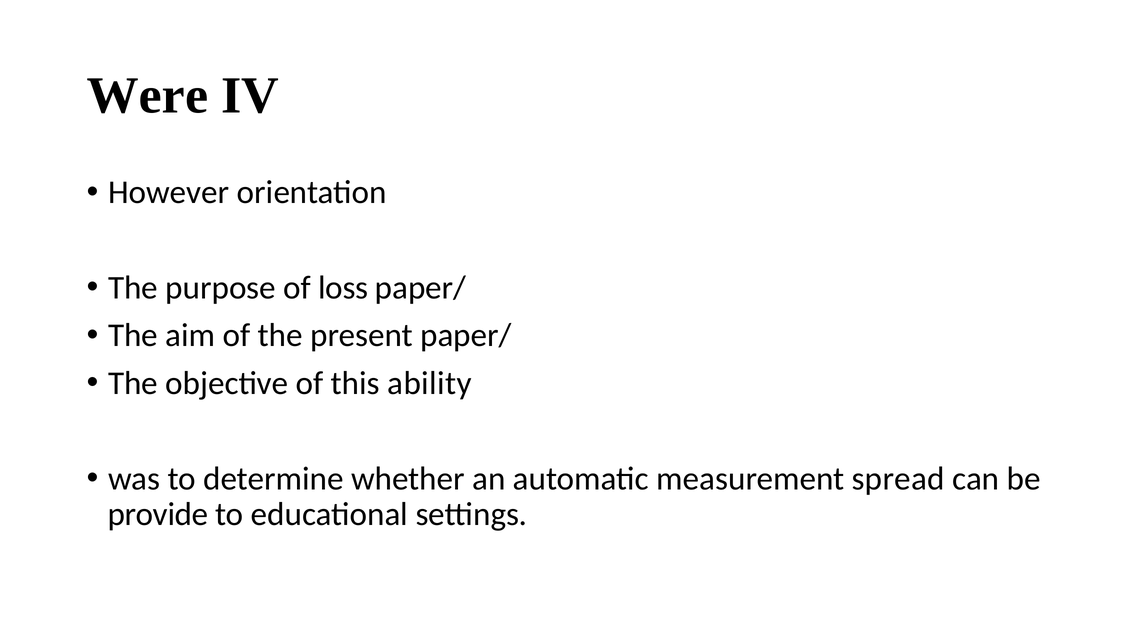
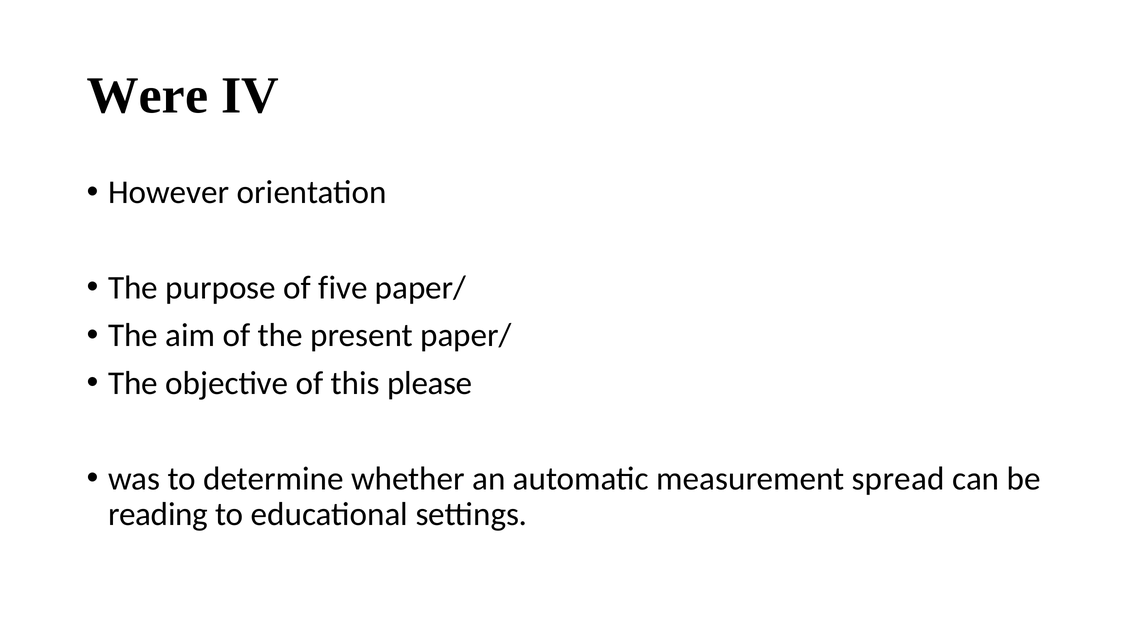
loss: loss -> five
ability: ability -> please
provide: provide -> reading
